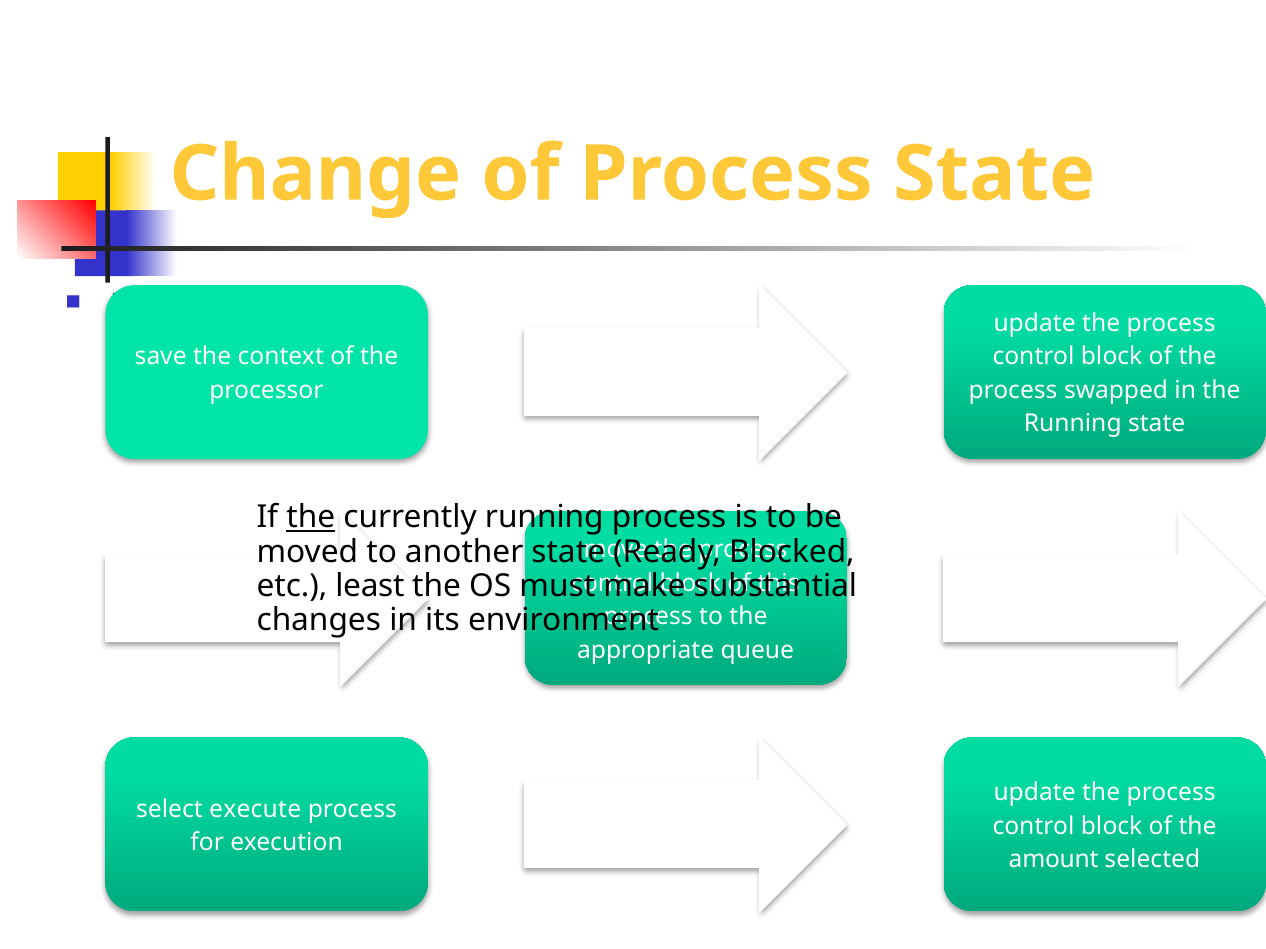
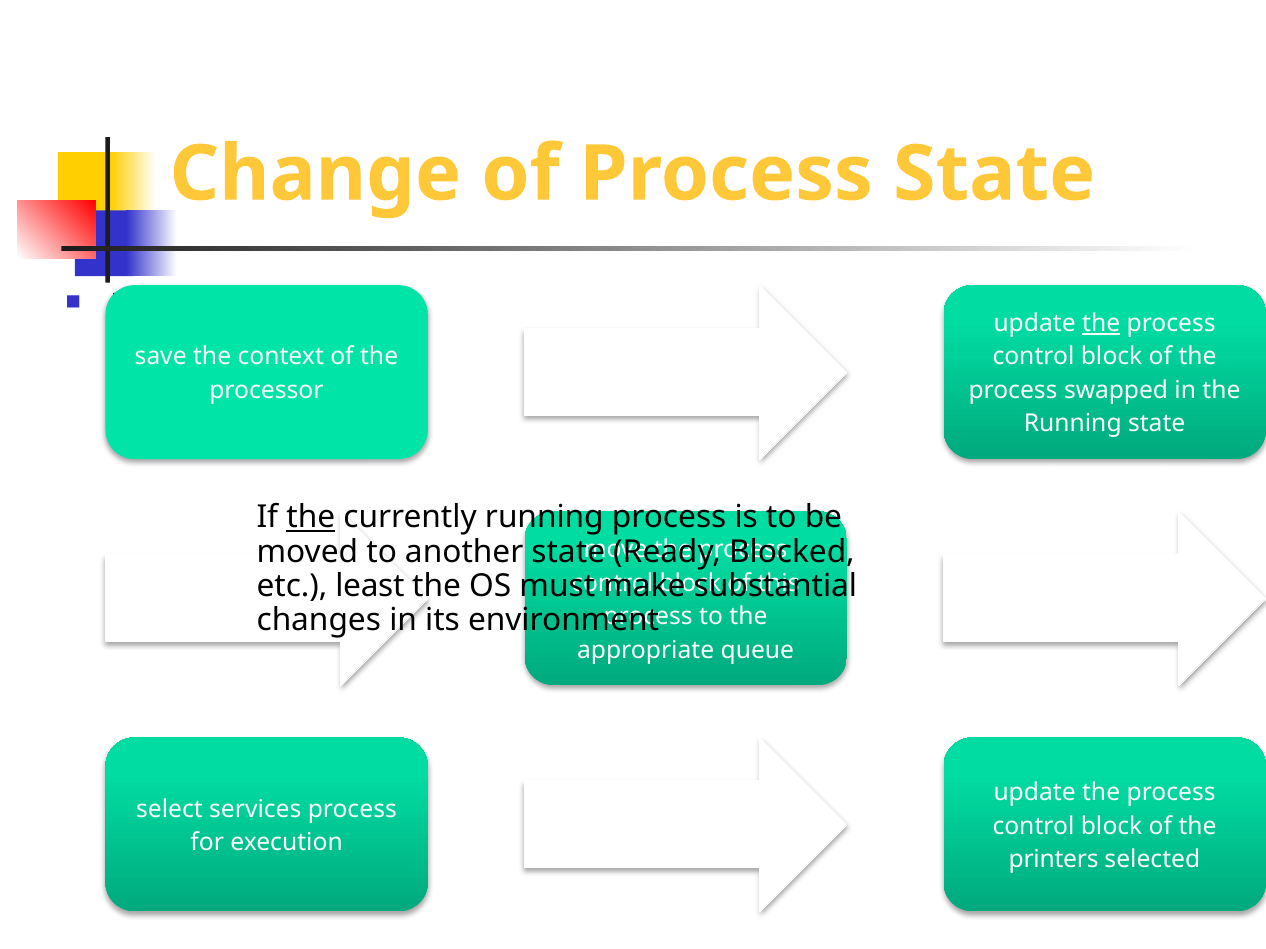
the at (1101, 323) underline: none -> present
execute: execute -> services
amount: amount -> printers
